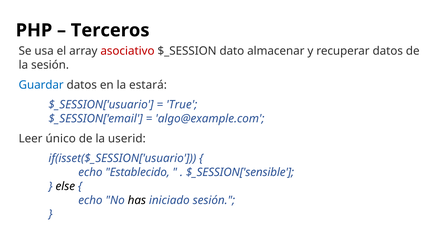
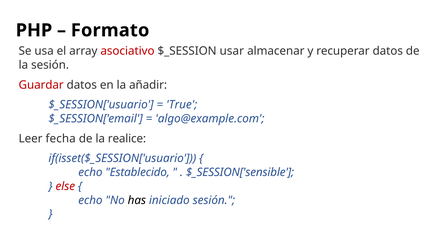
Terceros: Terceros -> Formato
dato: dato -> usar
Guardar colour: blue -> red
estará: estará -> añadir
único: único -> fecha
userid: userid -> realice
else colour: black -> red
